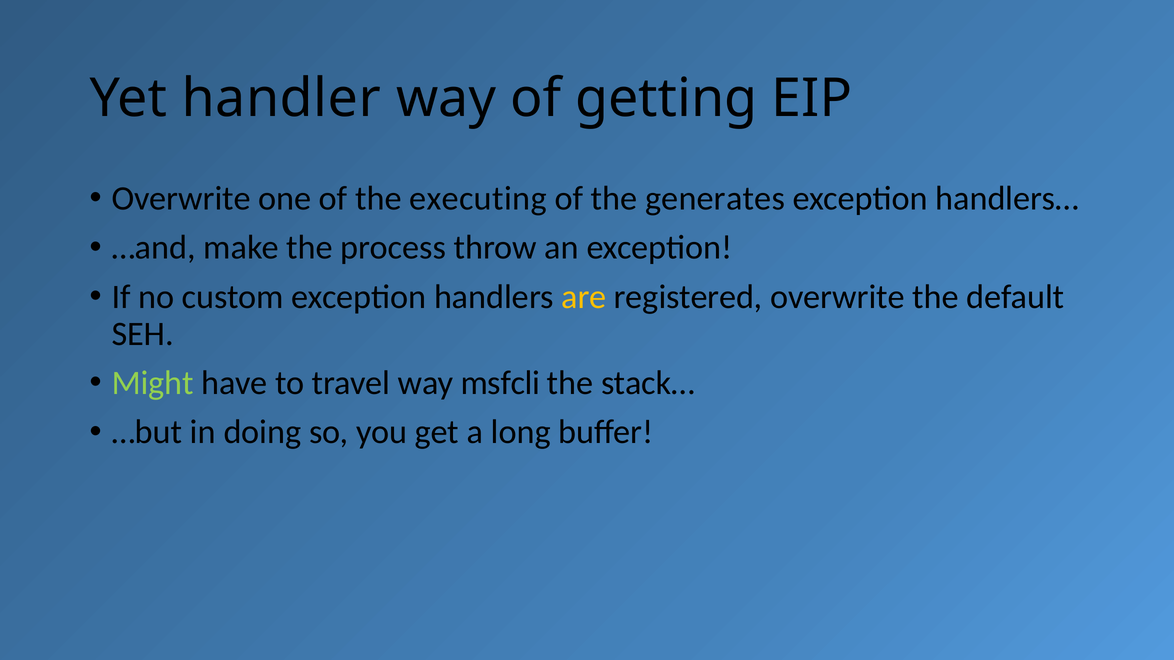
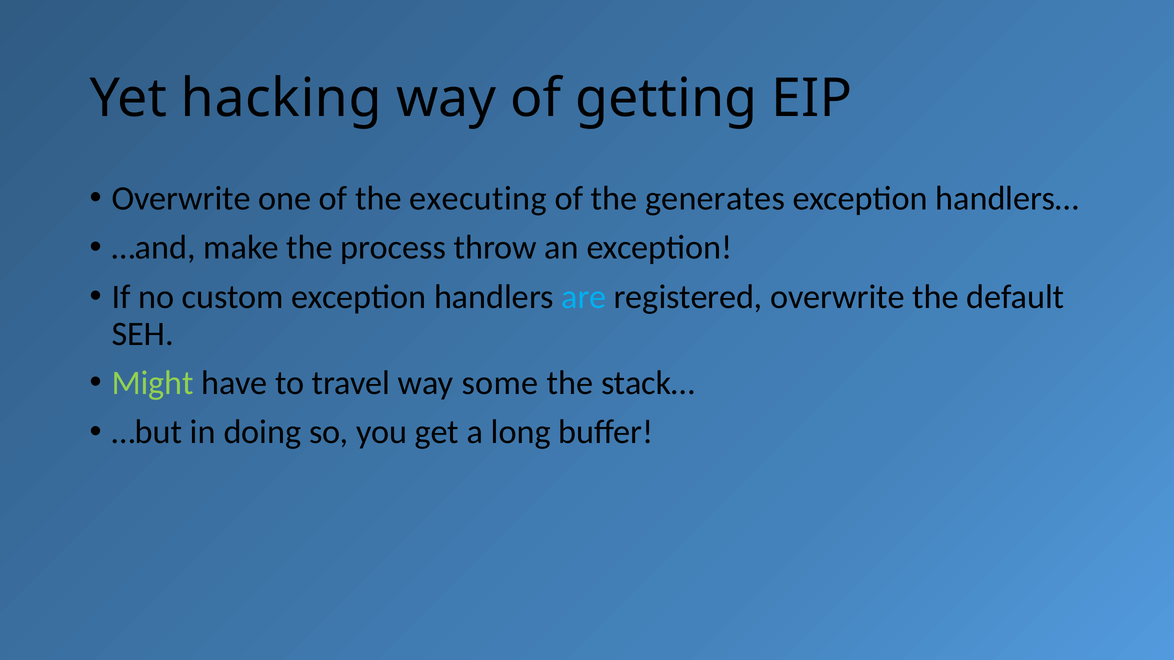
handler: handler -> hacking
are colour: yellow -> light blue
msfcli: msfcli -> some
